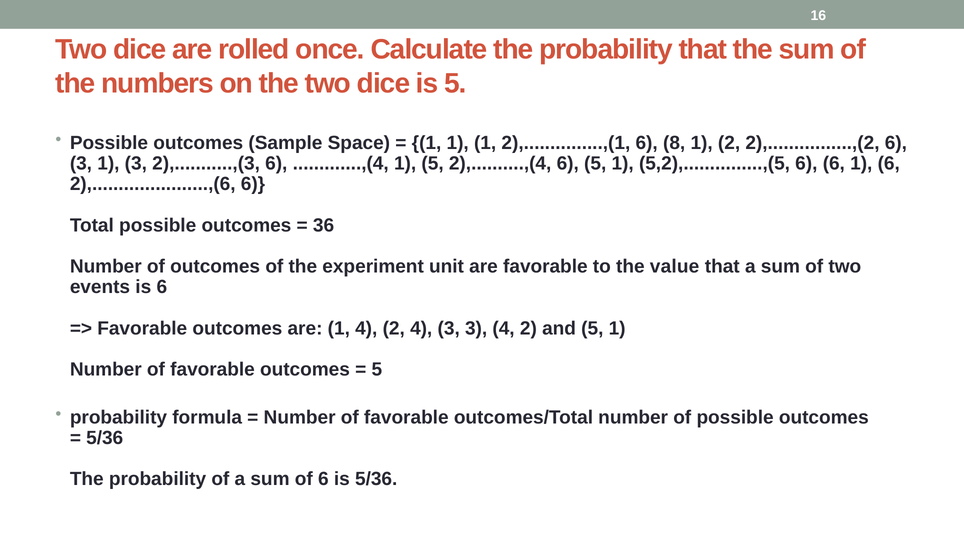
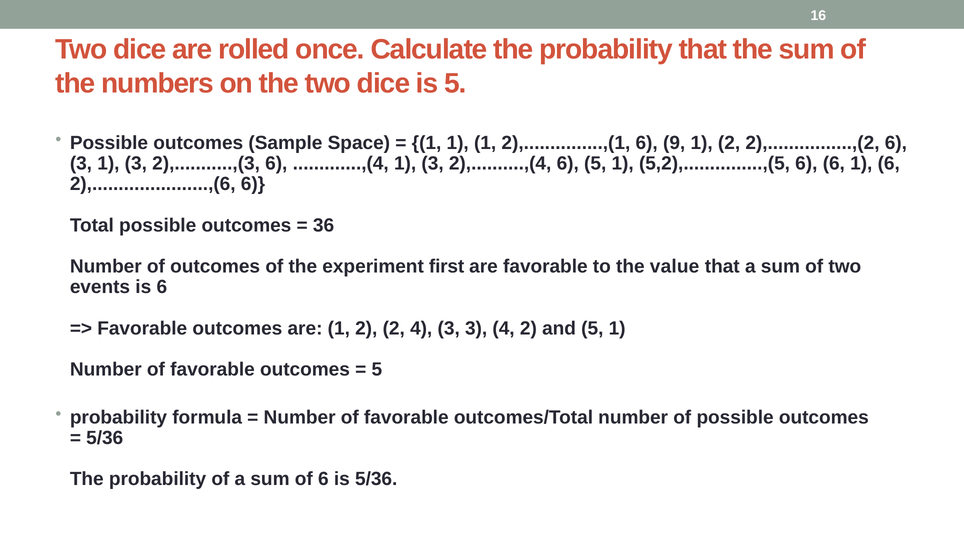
8: 8 -> 9
.............,(4 1 5: 5 -> 3
unit: unit -> first
are 1 4: 4 -> 2
